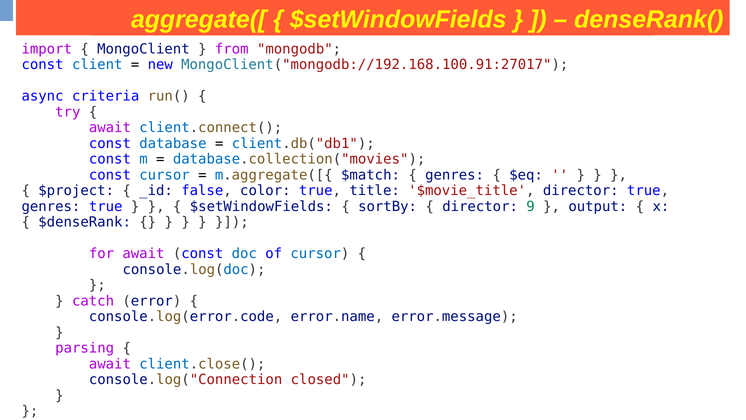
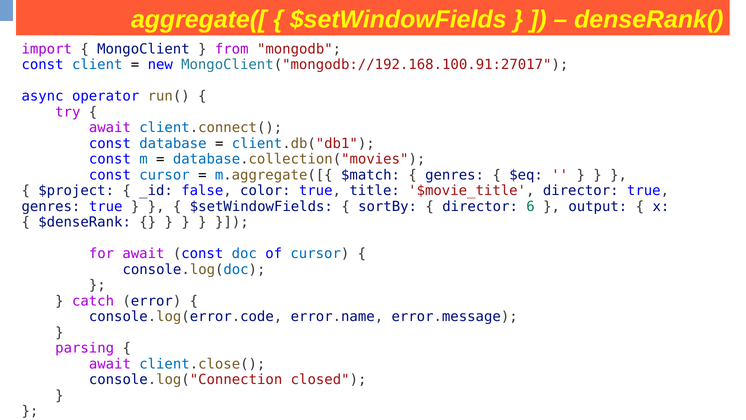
criteria: criteria -> operator
9: 9 -> 6
